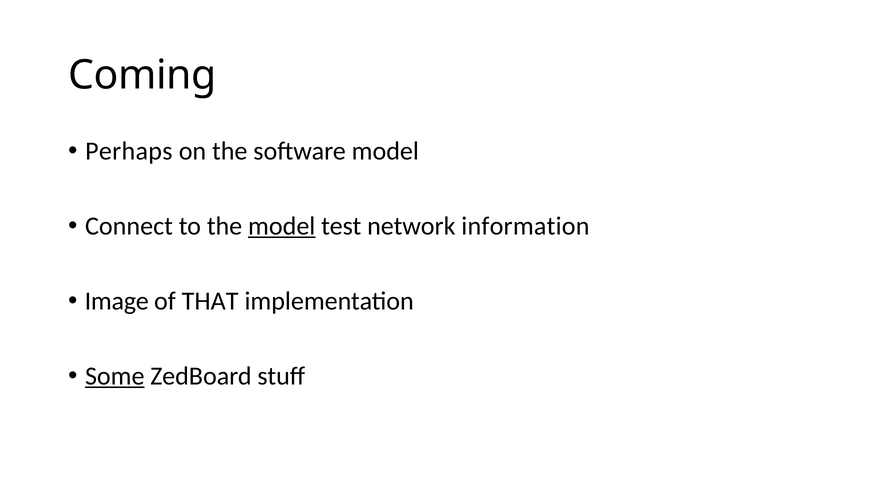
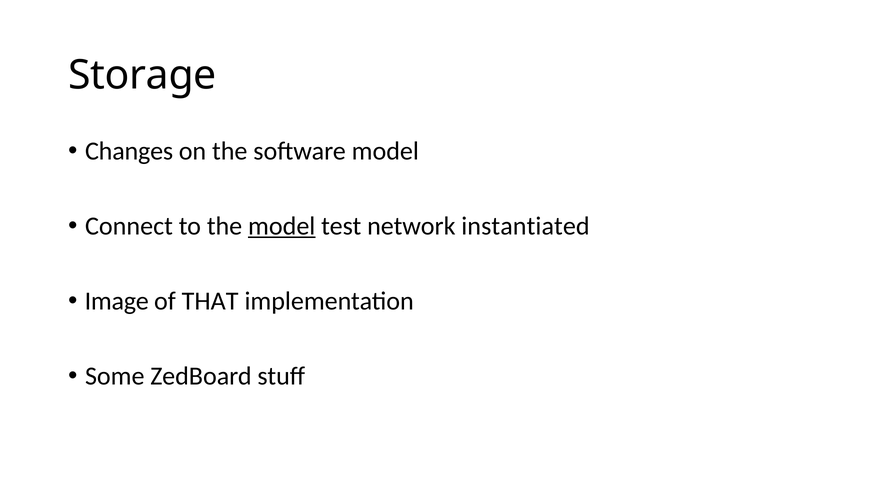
Coming: Coming -> Storage
Perhaps: Perhaps -> Changes
information: information -> instantiated
Some underline: present -> none
